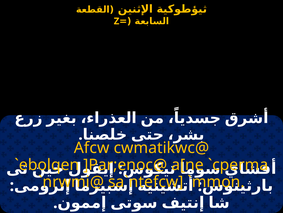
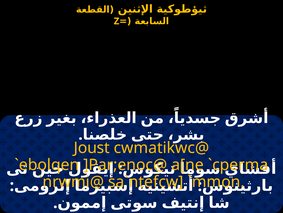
Afcw: Afcw -> Joust
